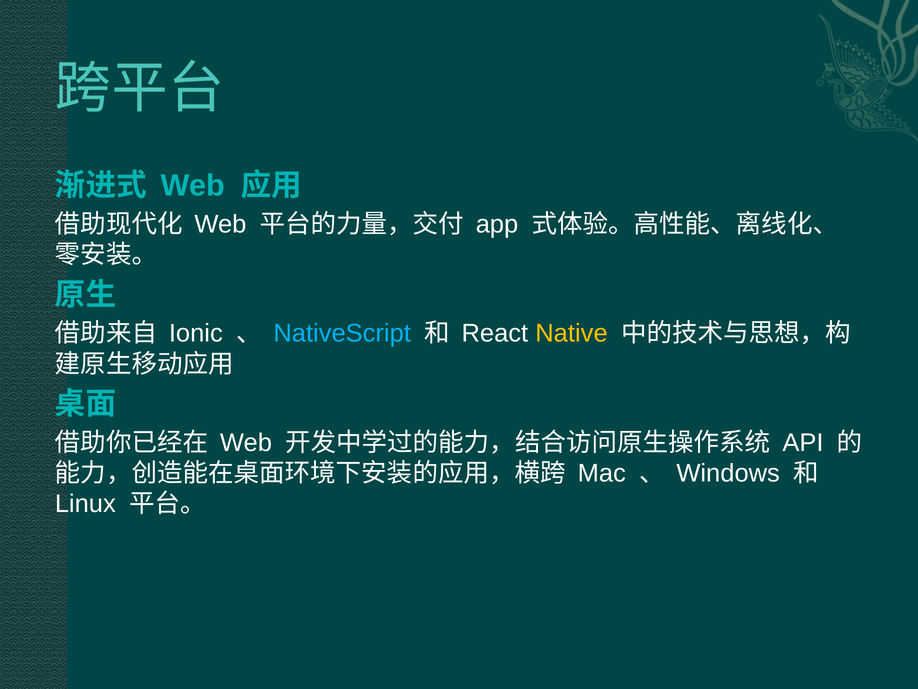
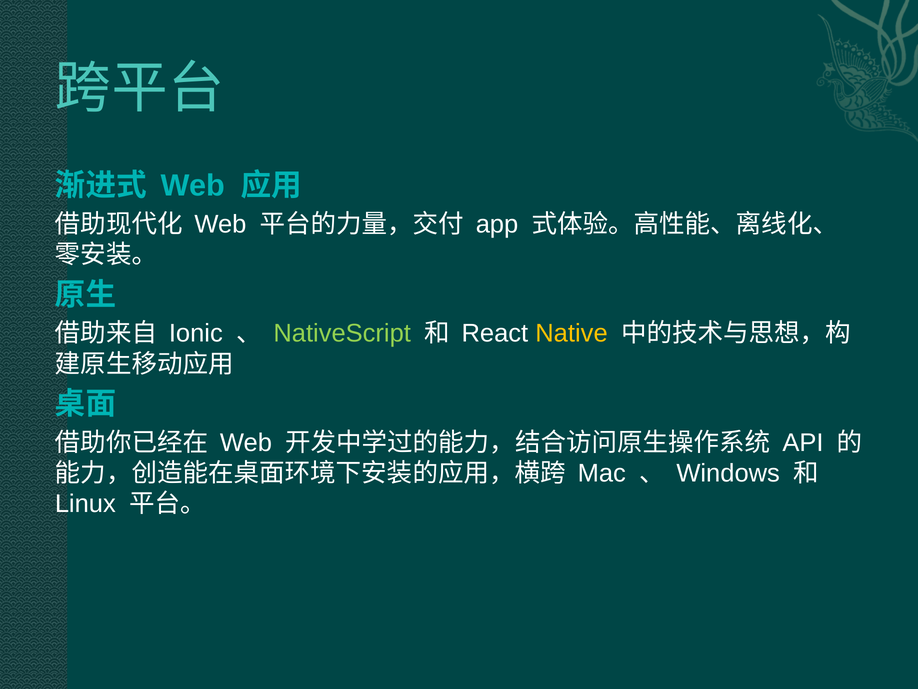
NativeScript colour: light blue -> light green
